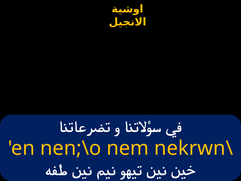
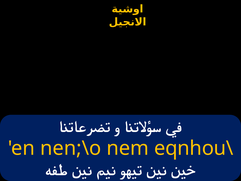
nekrwn\: nekrwn\ -> eqnhou\
